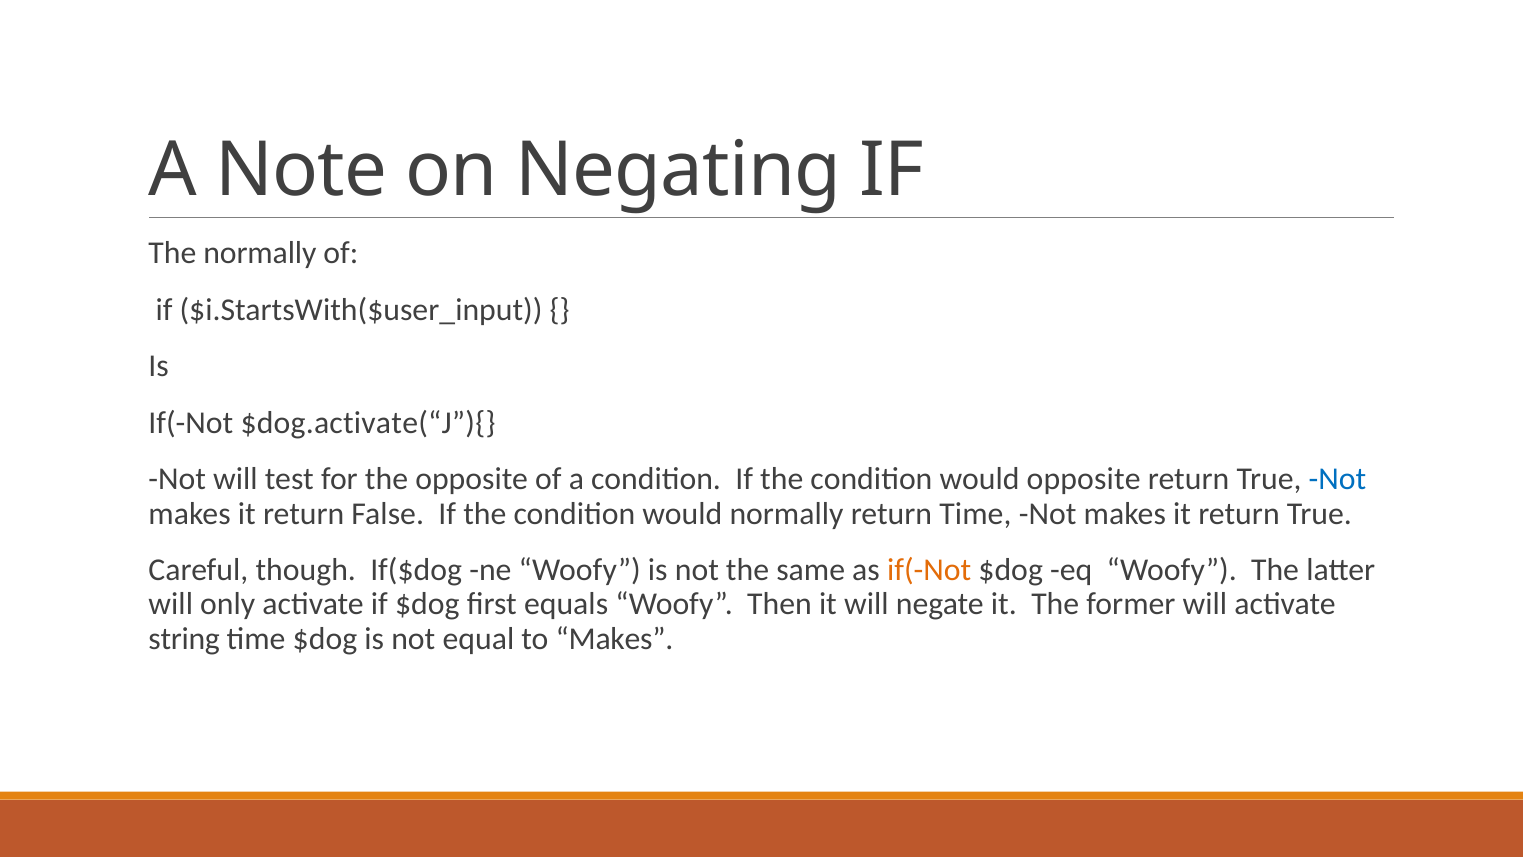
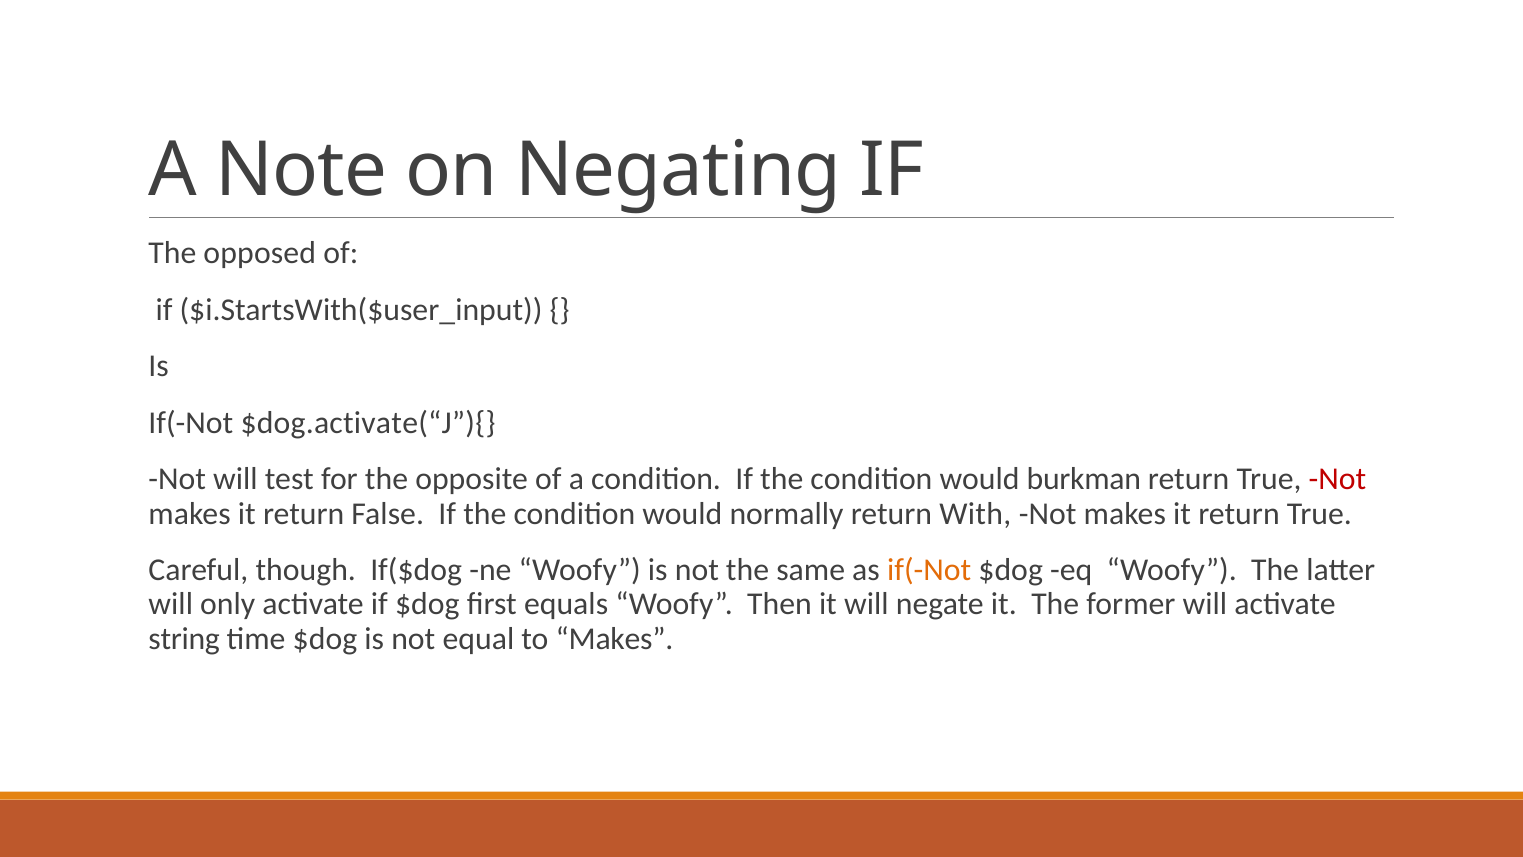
The normally: normally -> opposed
would opposite: opposite -> burkman
Not at (1338, 479) colour: blue -> red
return Time: Time -> With
